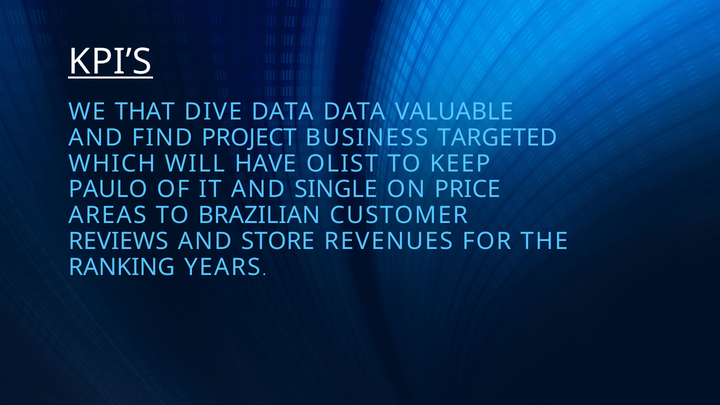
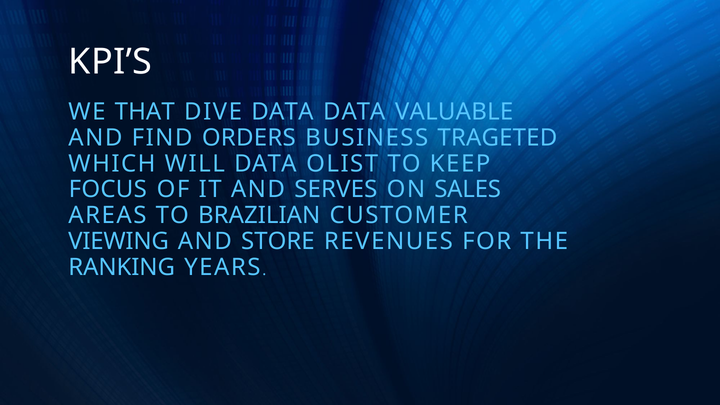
KPI’S underline: present -> none
PROJECT: PROJECT -> ORDERS
TARGETED: TARGETED -> TRAGETED
WILL HAVE: HAVE -> DATA
PAULO: PAULO -> FOCUS
SINGLE: SINGLE -> SERVES
PRICE: PRICE -> SALES
REVIEWS: REVIEWS -> VIEWING
